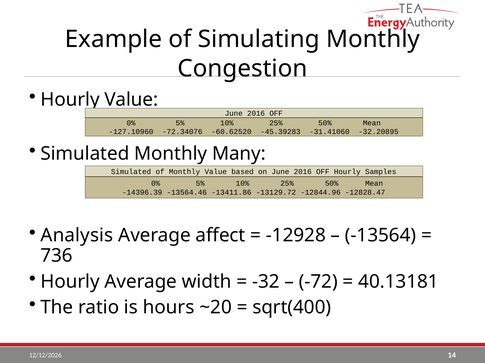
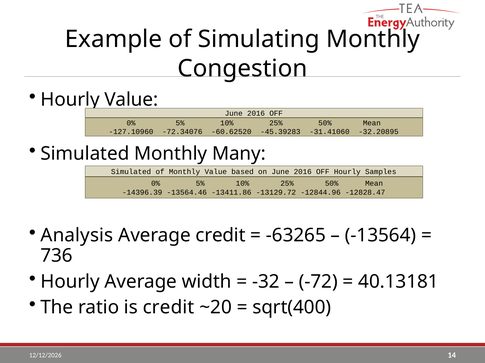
Average affect: affect -> credit
-12928: -12928 -> -63265
is hours: hours -> credit
